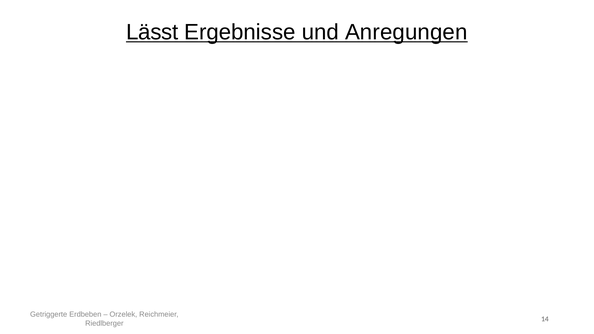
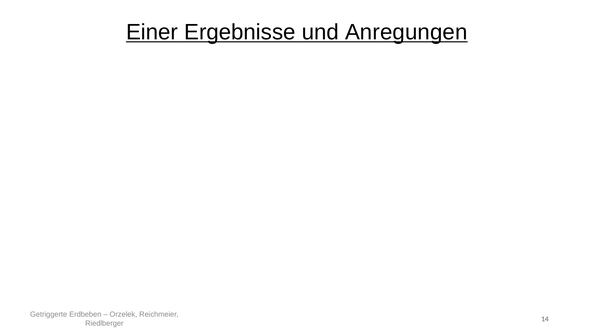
Lässt: Lässt -> Einer
